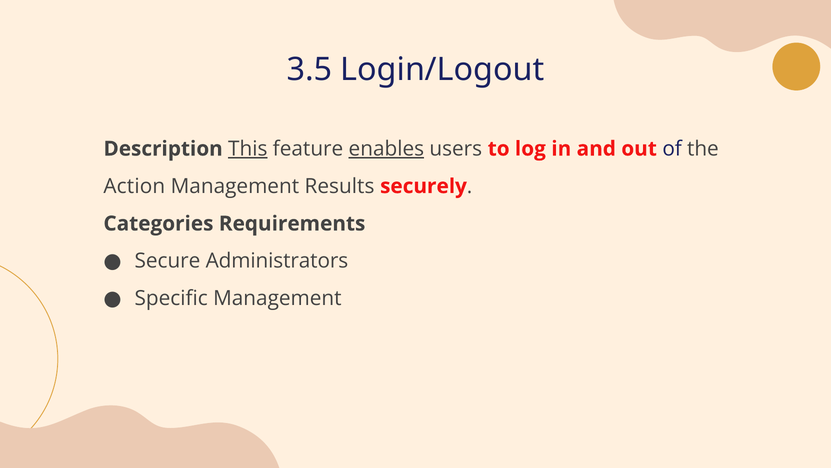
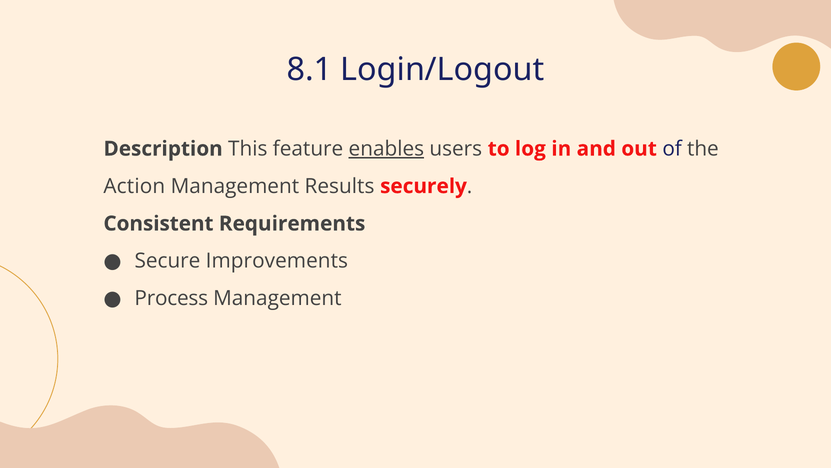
3.5: 3.5 -> 8.1
This underline: present -> none
Categories: Categories -> Consistent
Administrators: Administrators -> Improvements
Specific: Specific -> Process
